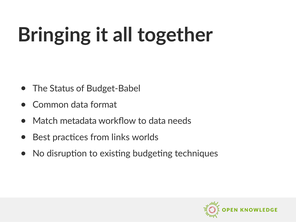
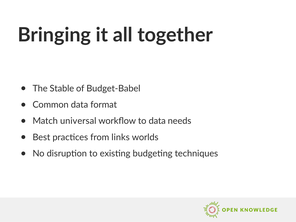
Status: Status -> Stable
metadata: metadata -> universal
